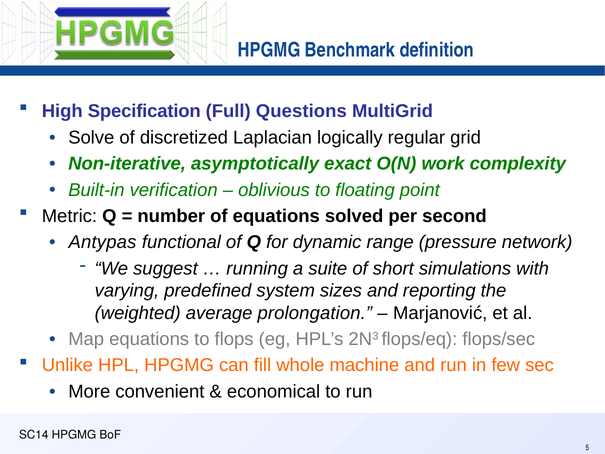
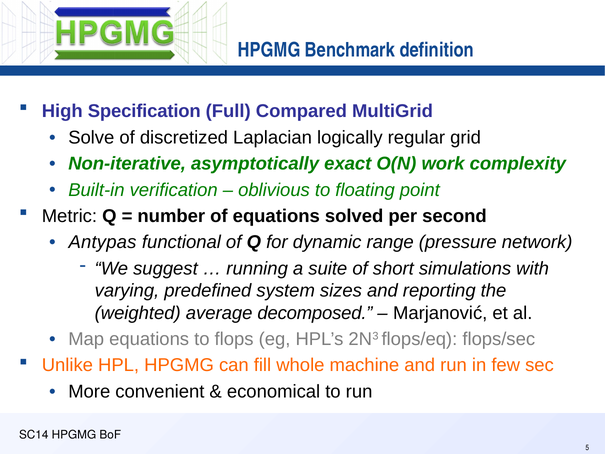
Questions: Questions -> Compared
prolongation: prolongation -> decomposed
